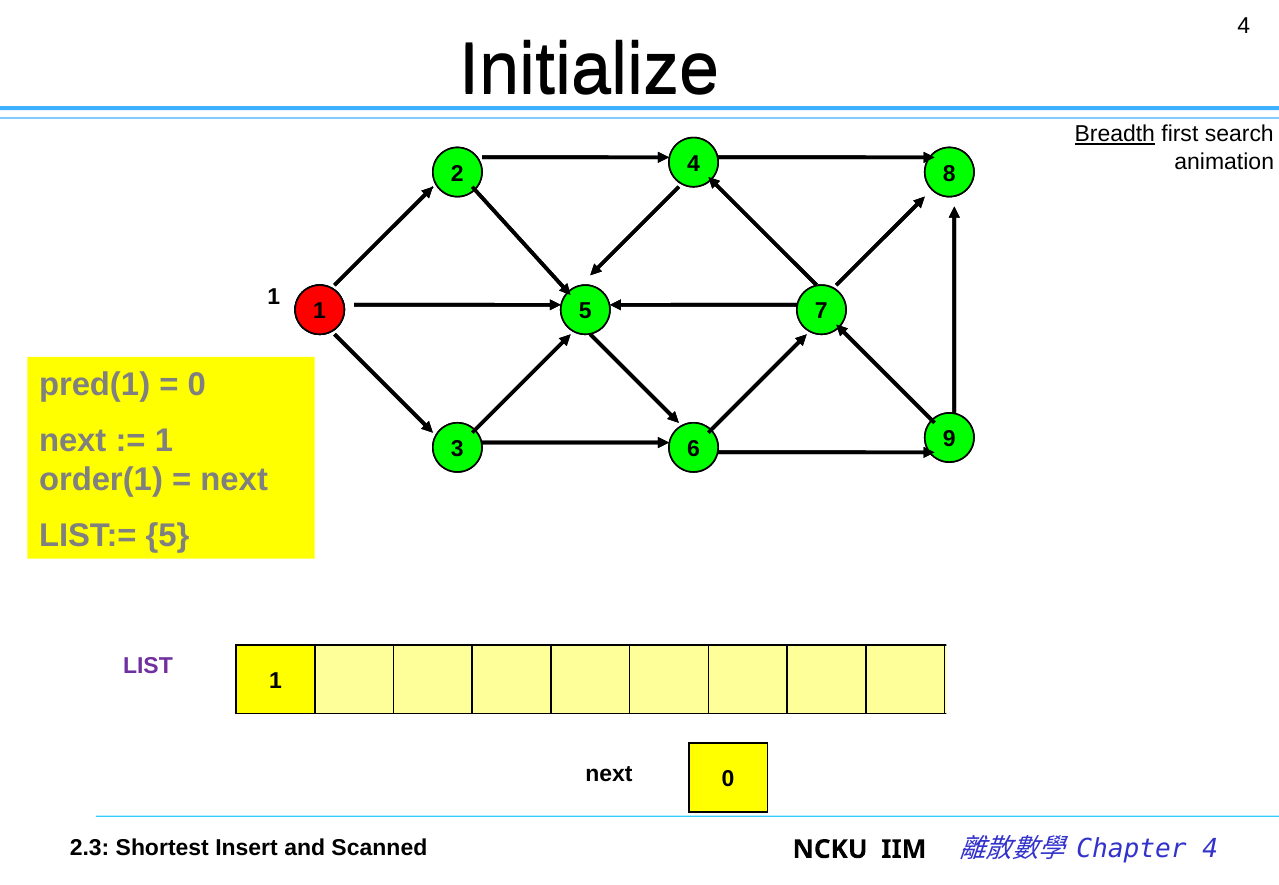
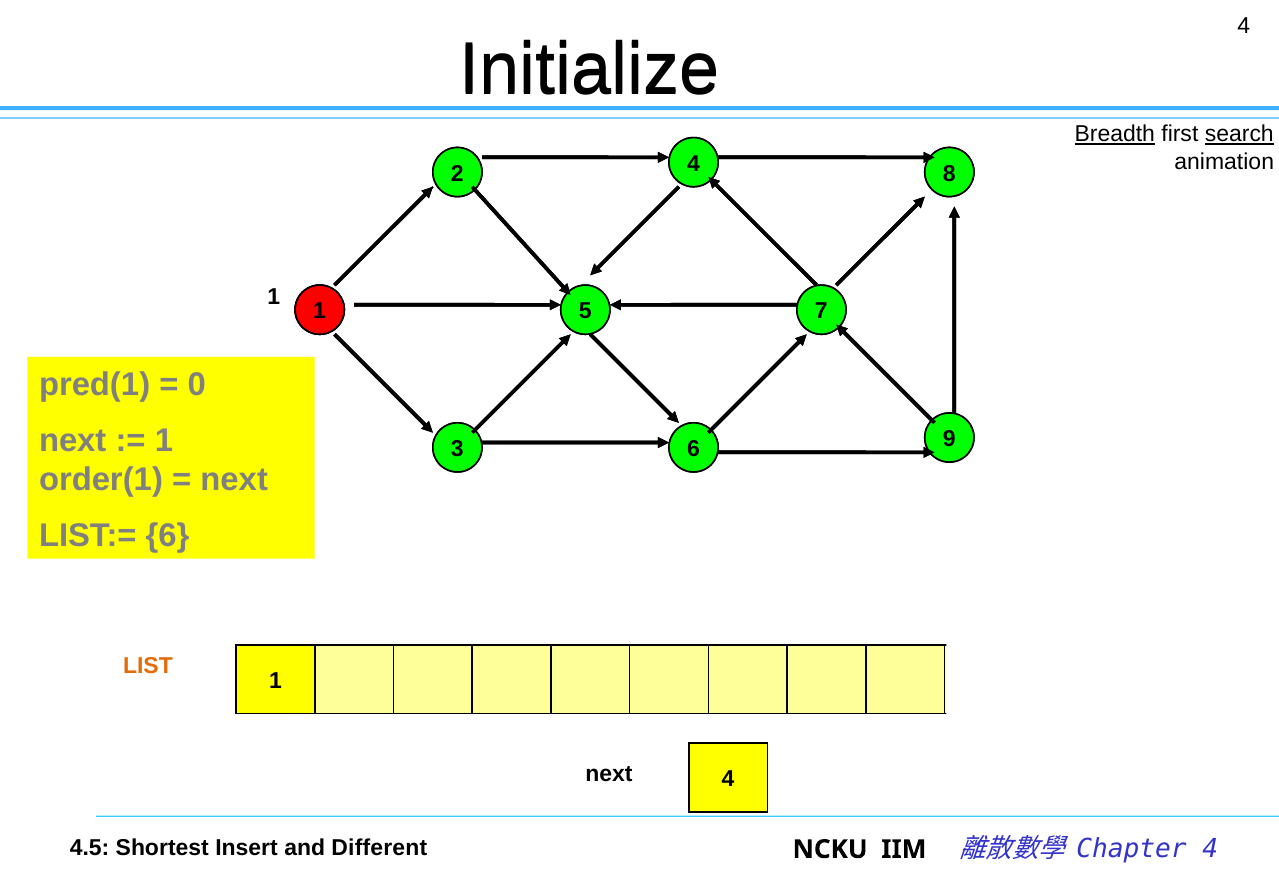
search underline: none -> present
LIST:= 5: 5 -> 6
LIST colour: purple -> orange
next 0: 0 -> 4
2.3: 2.3 -> 4.5
Scanned: Scanned -> Different
